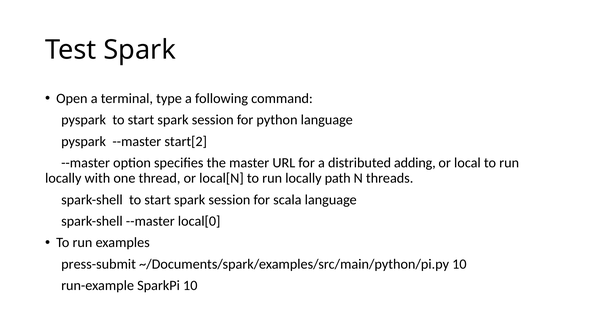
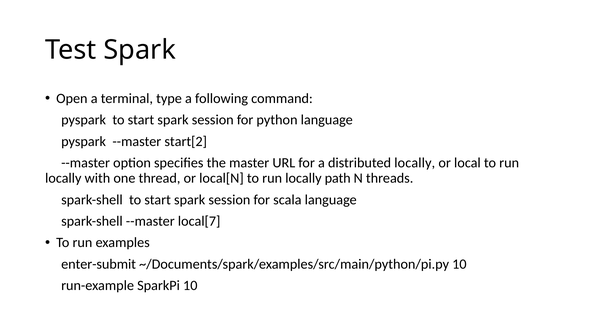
distributed adding: adding -> locally
local[0: local[0 -> local[7
press-submit: press-submit -> enter-submit
